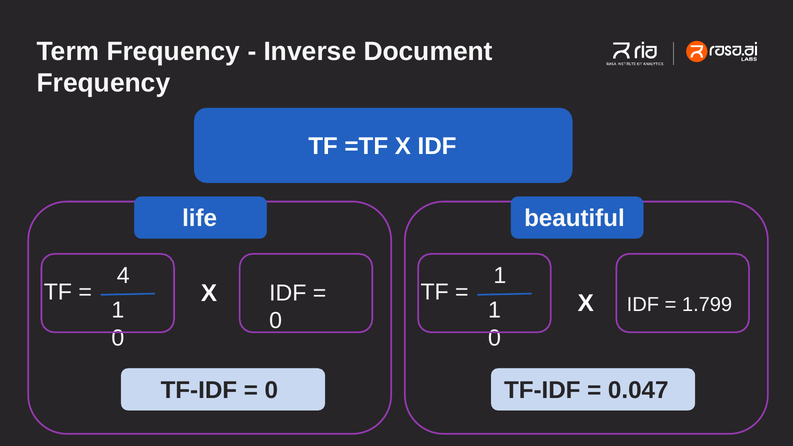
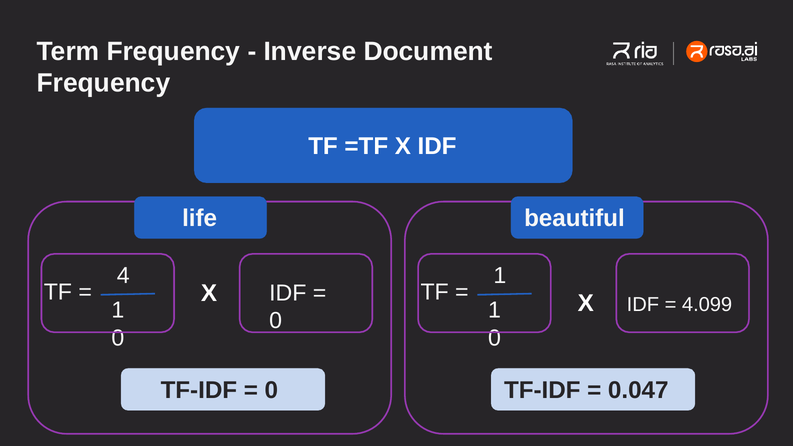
1.799: 1.799 -> 4.099
